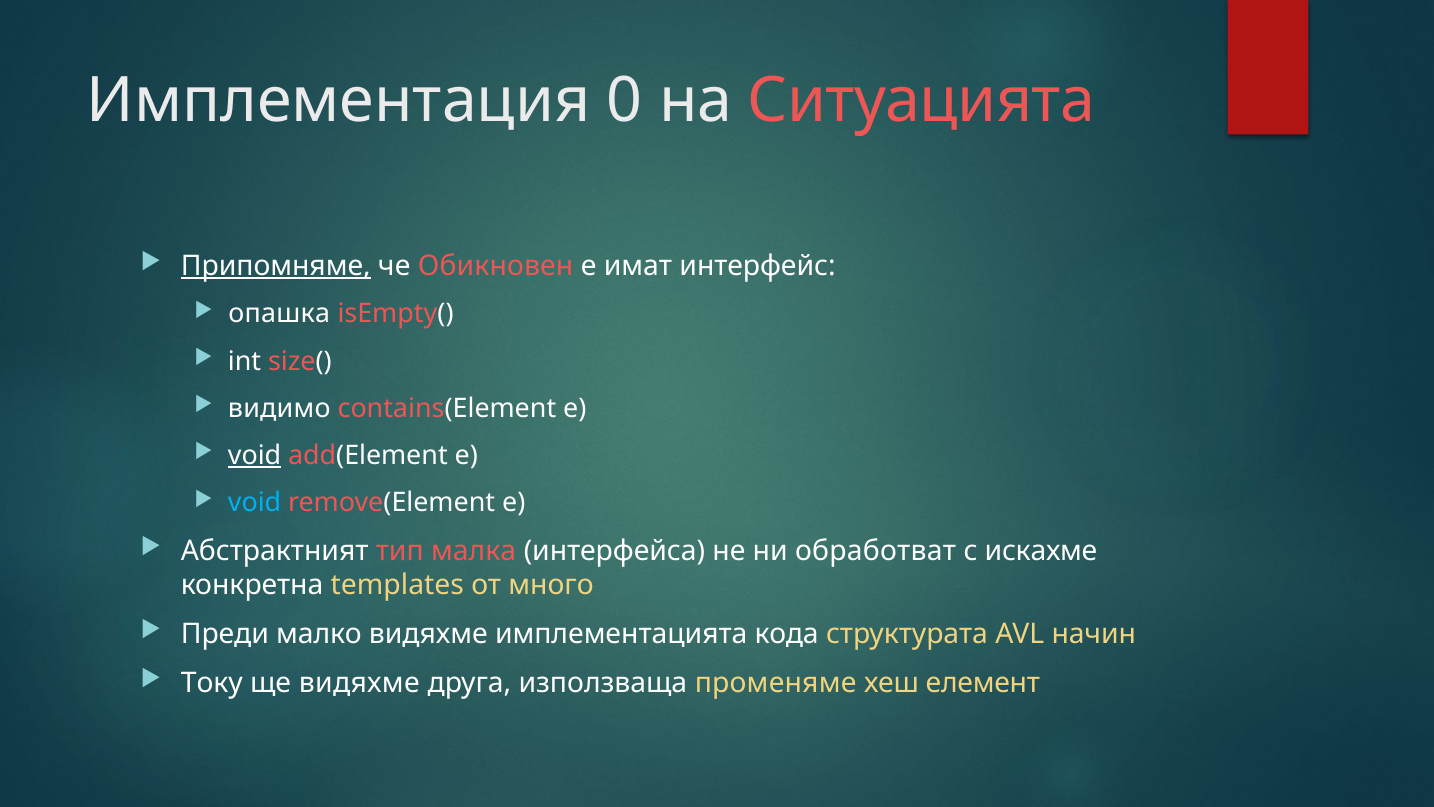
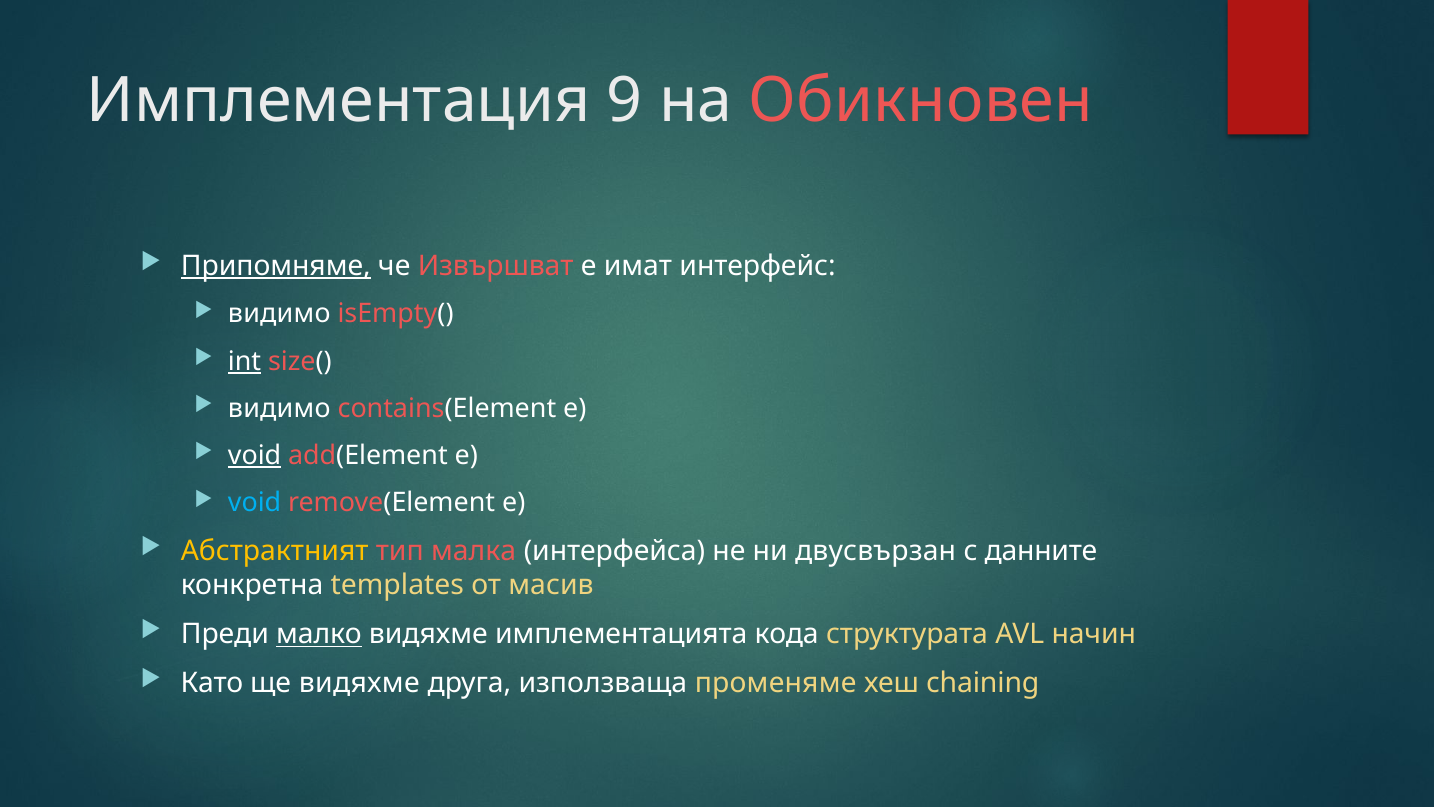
0: 0 -> 9
Ситуацията: Ситуацията -> Обикновен
Обикновен: Обикновен -> Извършват
опашка at (279, 314): опашка -> видимо
int underline: none -> present
Абстрактният colour: white -> yellow
обработват: обработват -> двусвързан
искахме: искахме -> данните
много: много -> масив
малко underline: none -> present
Току: Току -> Като
елемент: елемент -> chaining
